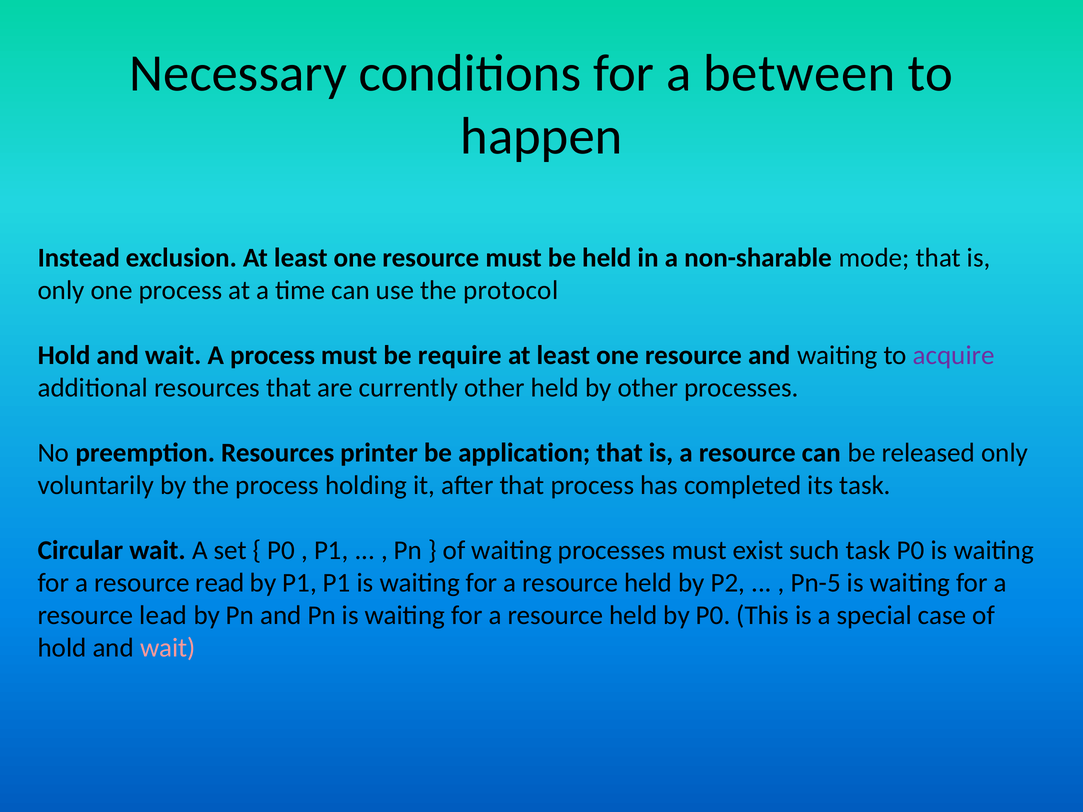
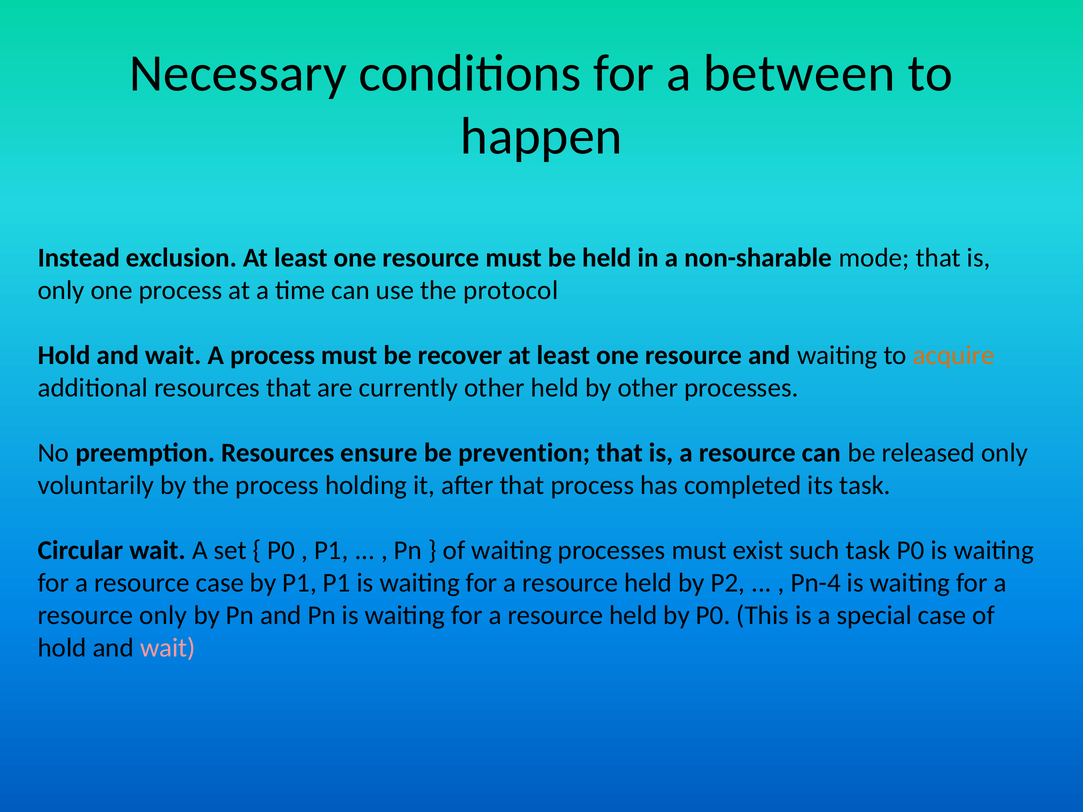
require: require -> recover
acquire colour: purple -> orange
printer: printer -> ensure
application: application -> prevention
resource read: read -> case
Pn-5: Pn-5 -> Pn-4
resource lead: lead -> only
